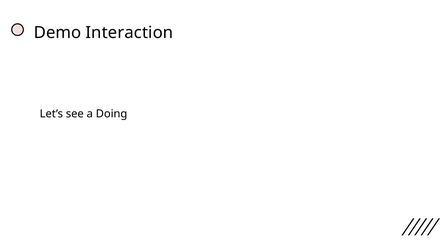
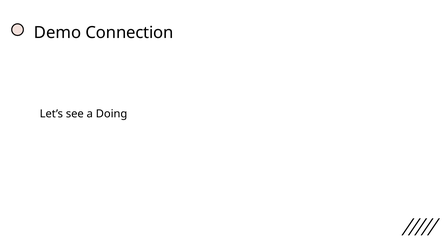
Interaction: Interaction -> Connection
